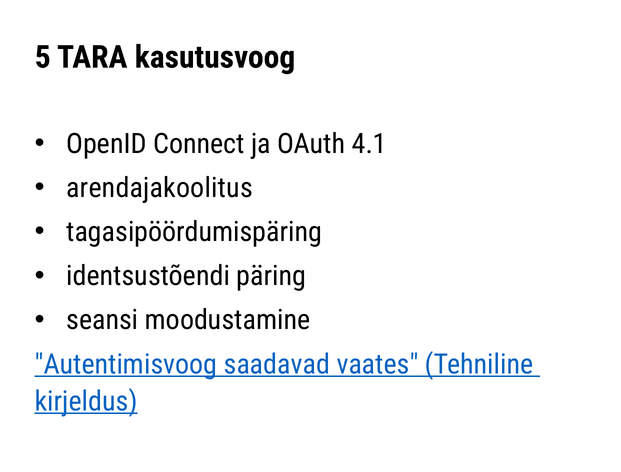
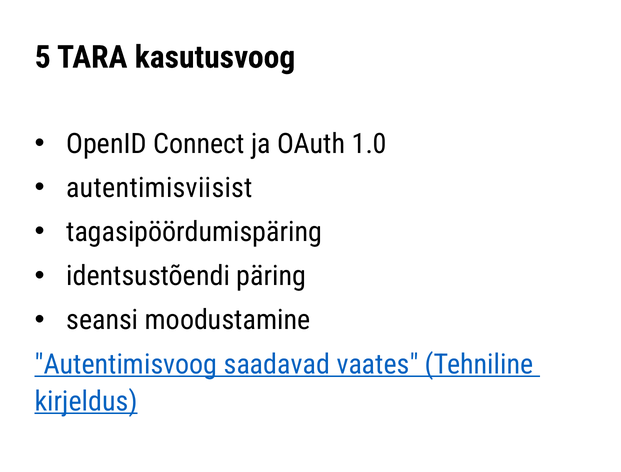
4.1: 4.1 -> 1.0
arendajakoolitus: arendajakoolitus -> autentimisviisist
